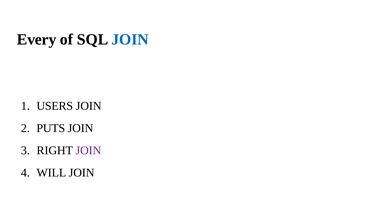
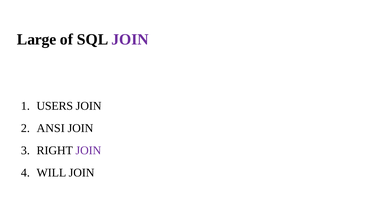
Every: Every -> Large
JOIN at (130, 39) colour: blue -> purple
PUTS: PUTS -> ANSI
